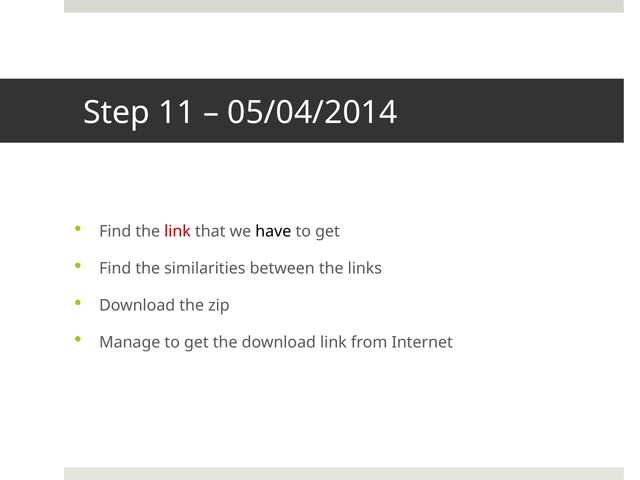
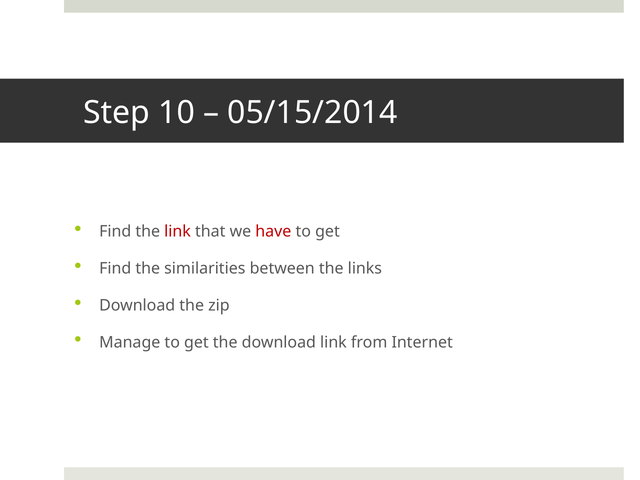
11: 11 -> 10
05/04/2014: 05/04/2014 -> 05/15/2014
have colour: black -> red
